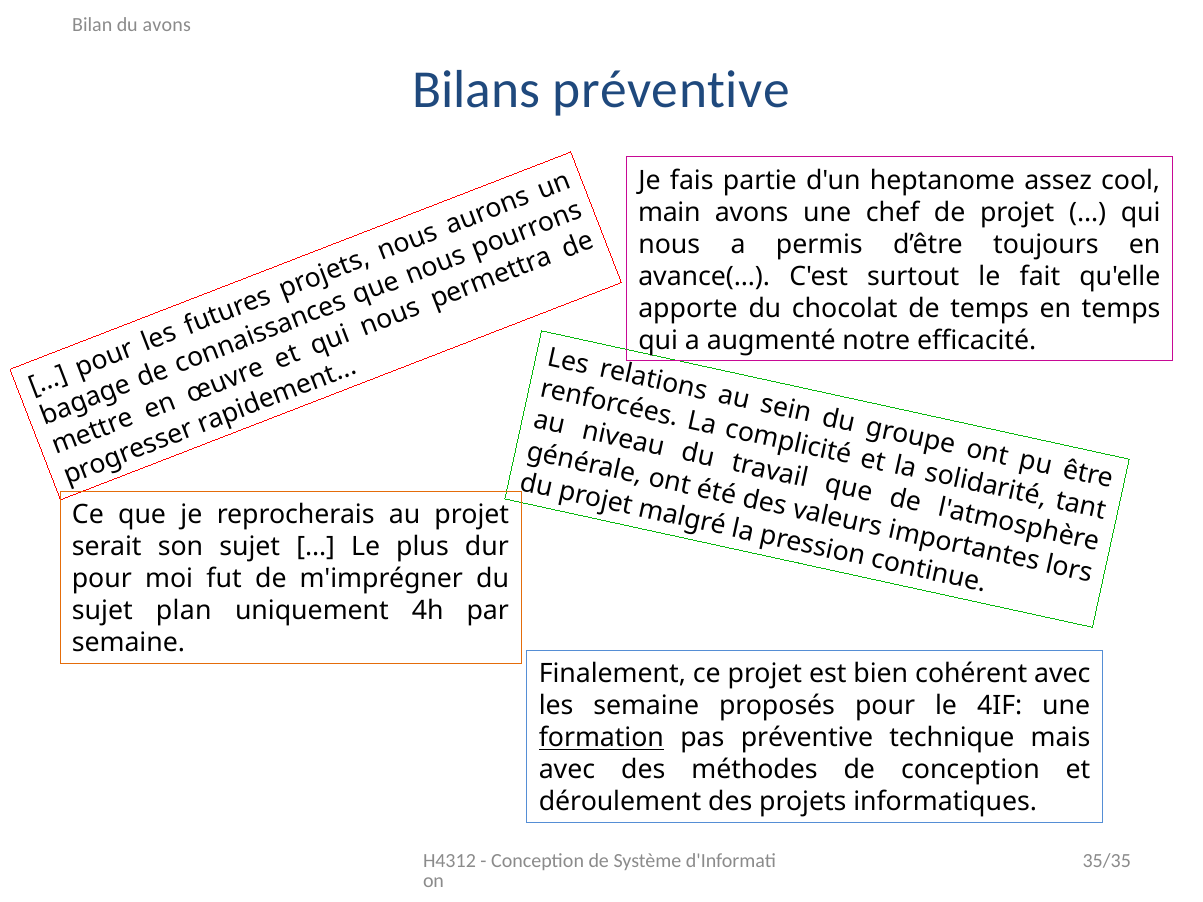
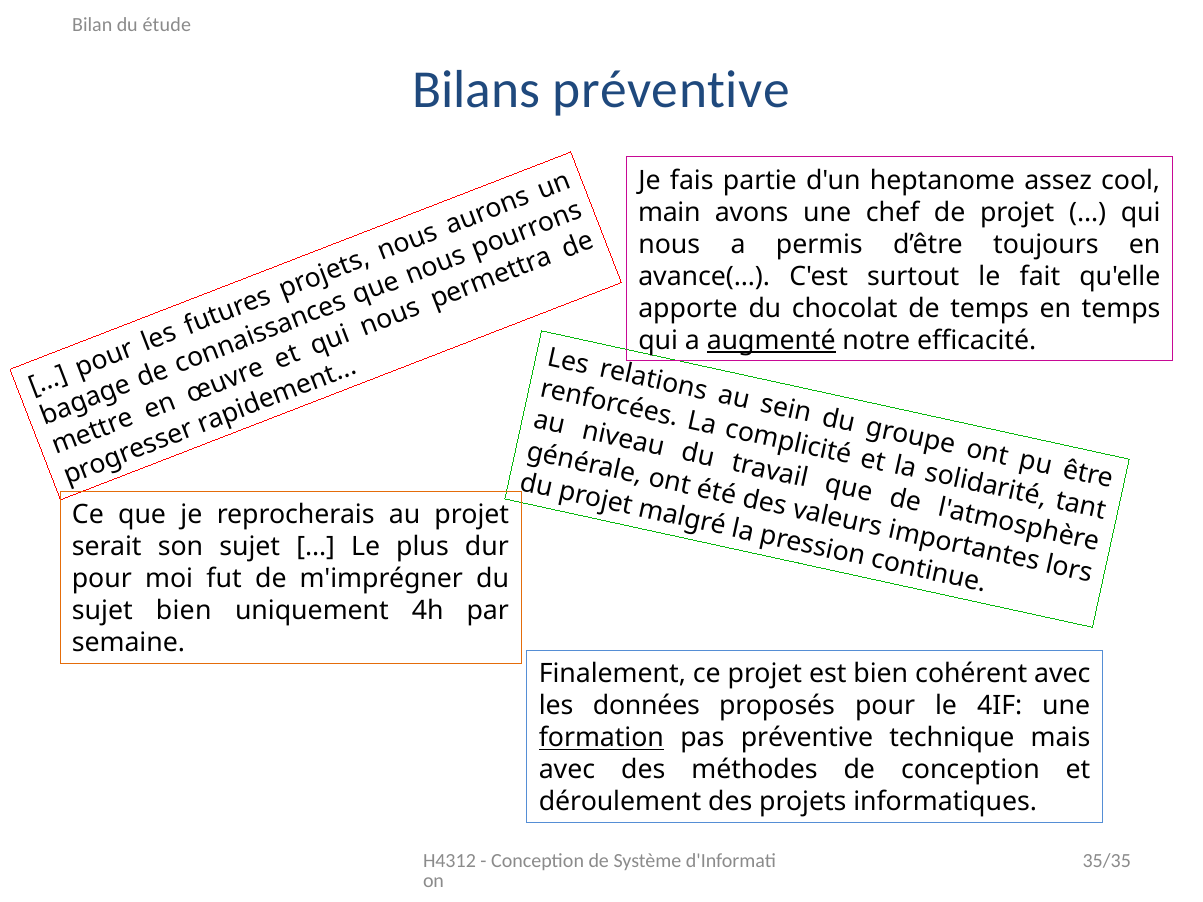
du avons: avons -> étude
augmenté underline: none -> present
sujet plan: plan -> bien
les semaine: semaine -> données
